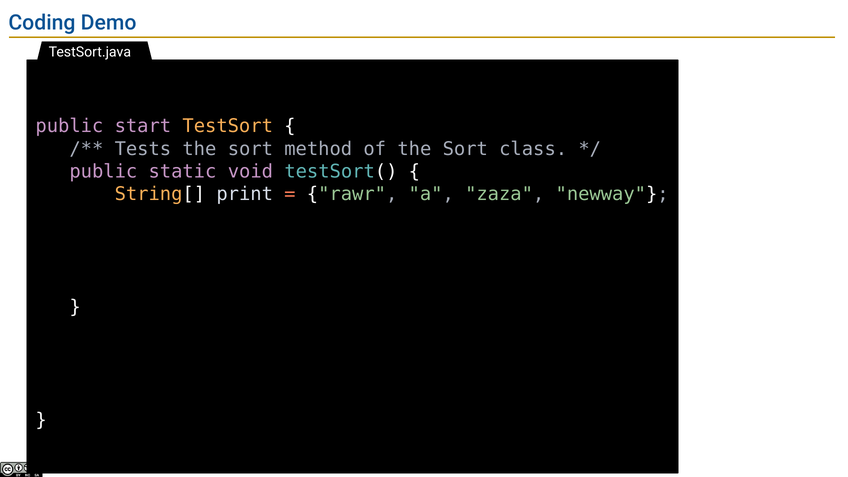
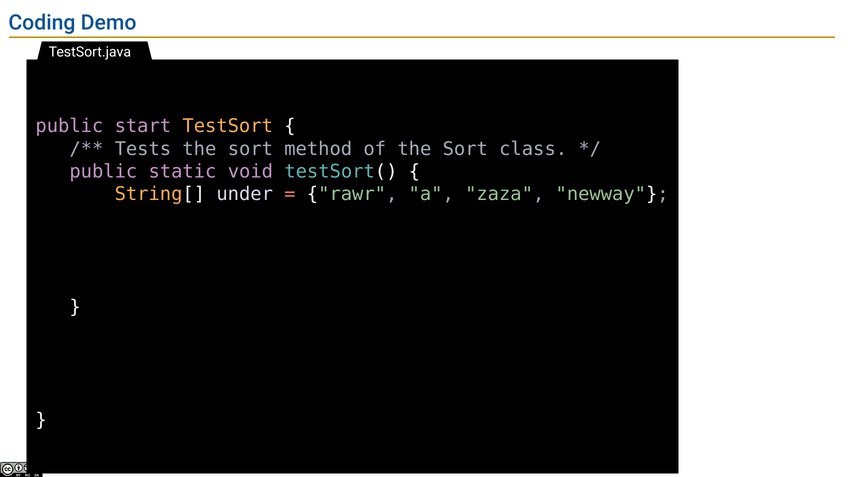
print: print -> under
